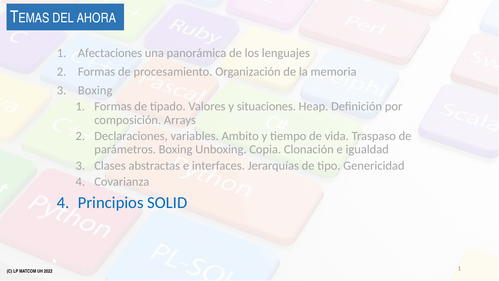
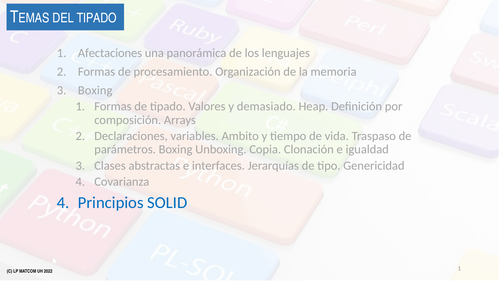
DEL AHORA: AHORA -> TIPADO
situaciones: situaciones -> demasiado
